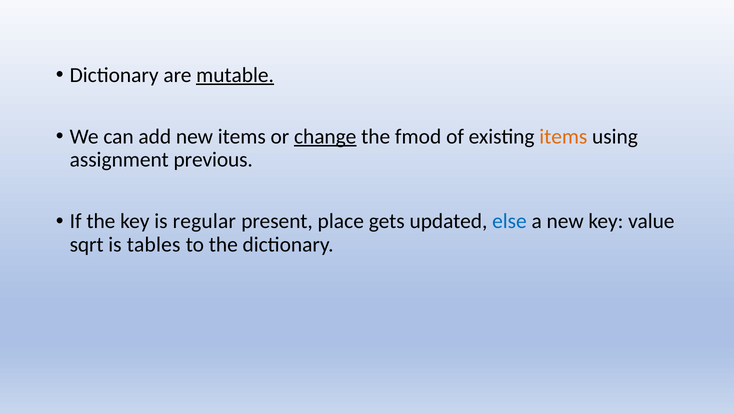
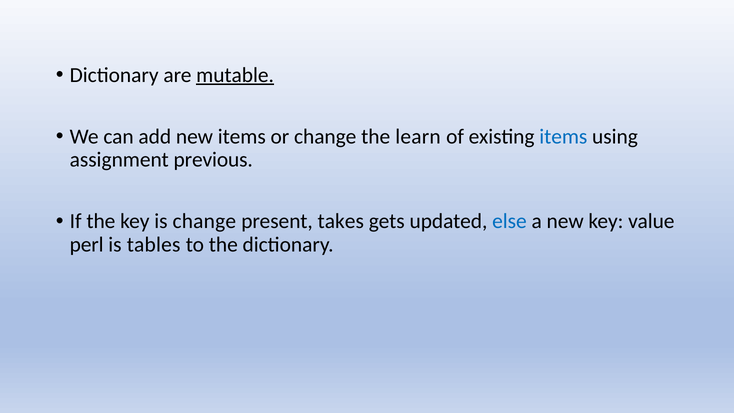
change at (325, 137) underline: present -> none
fmod: fmod -> learn
items at (563, 137) colour: orange -> blue
is regular: regular -> change
place: place -> takes
sqrt: sqrt -> perl
